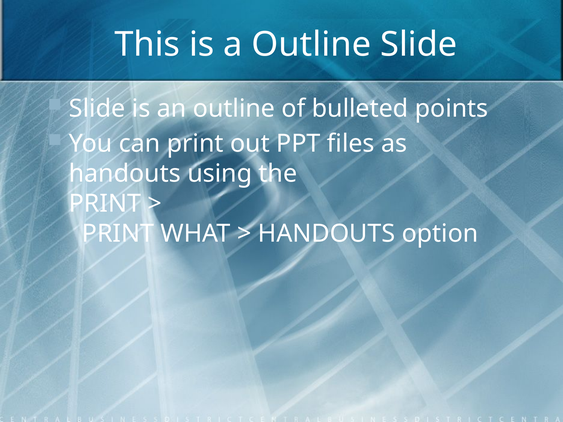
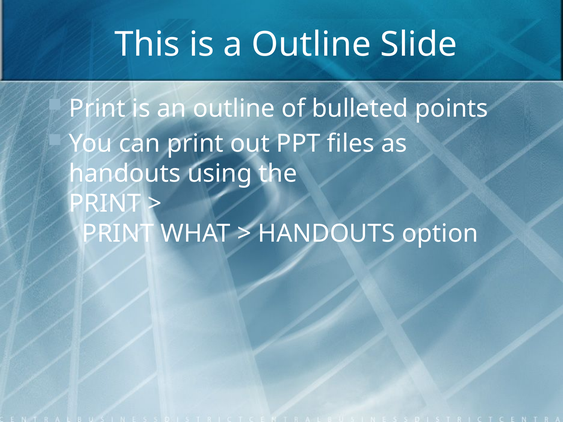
Slide at (97, 109): Slide -> Print
